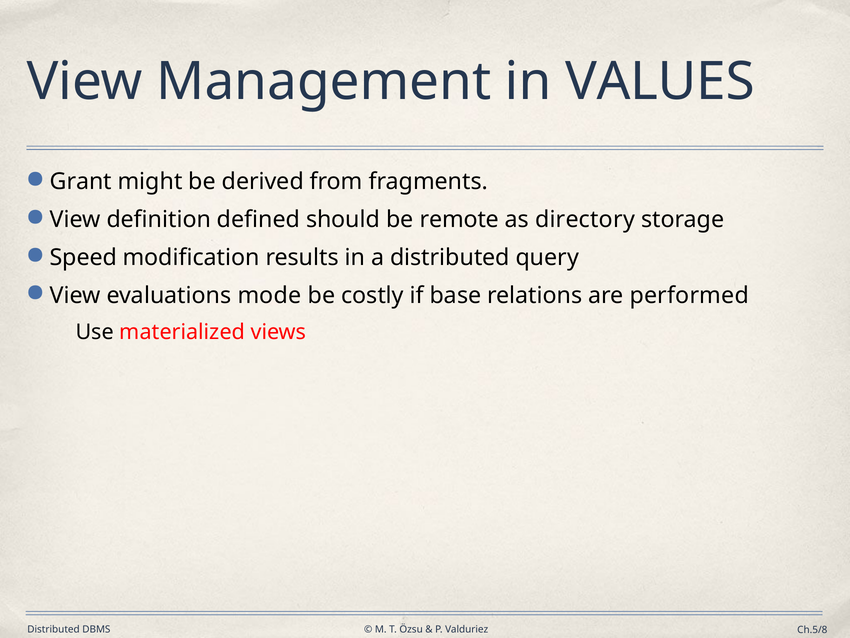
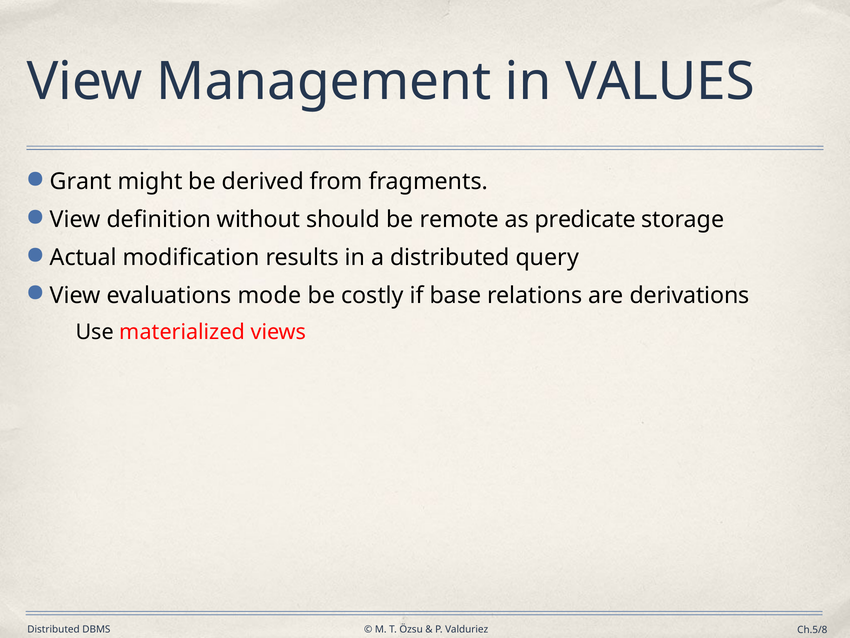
defined: defined -> without
directory: directory -> predicate
Speed: Speed -> Actual
performed: performed -> derivations
